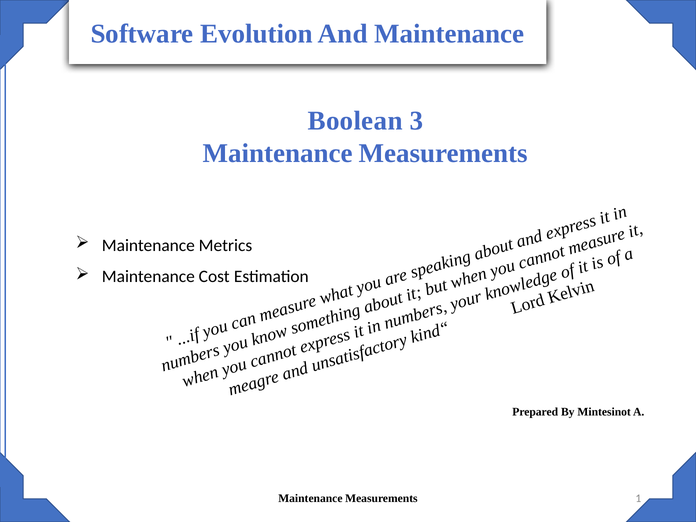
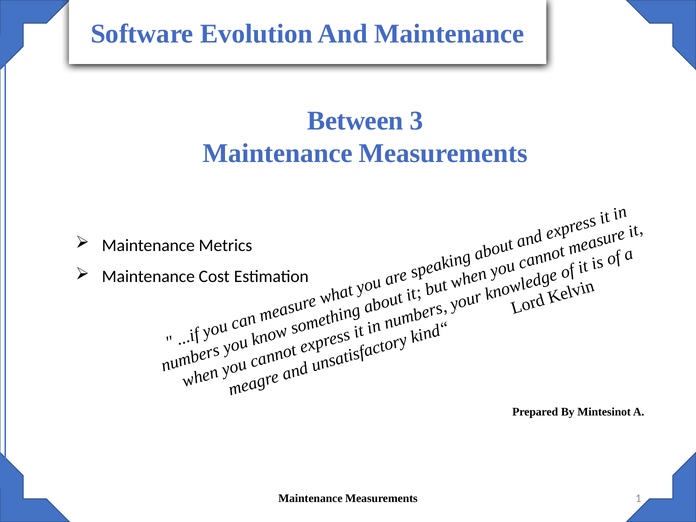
Boolean: Boolean -> Between
